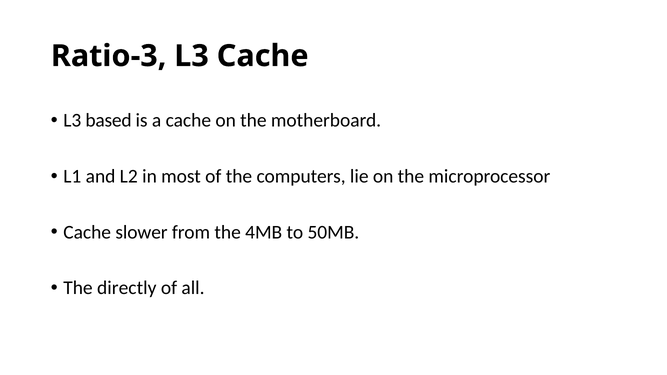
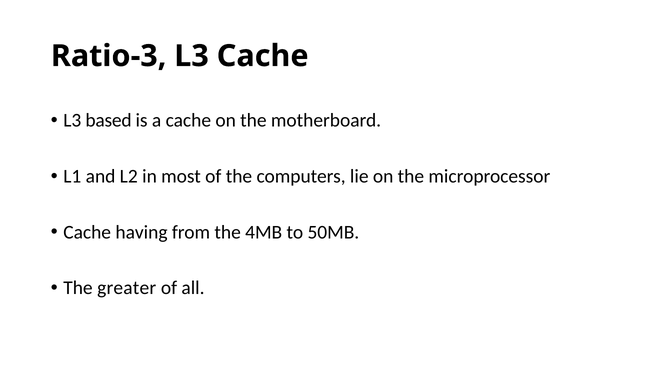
slower: slower -> having
directly: directly -> greater
